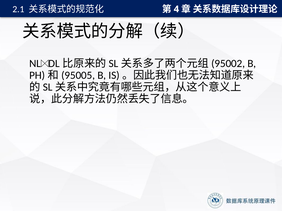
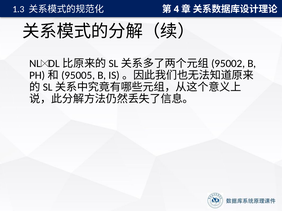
2.1: 2.1 -> 1.3
